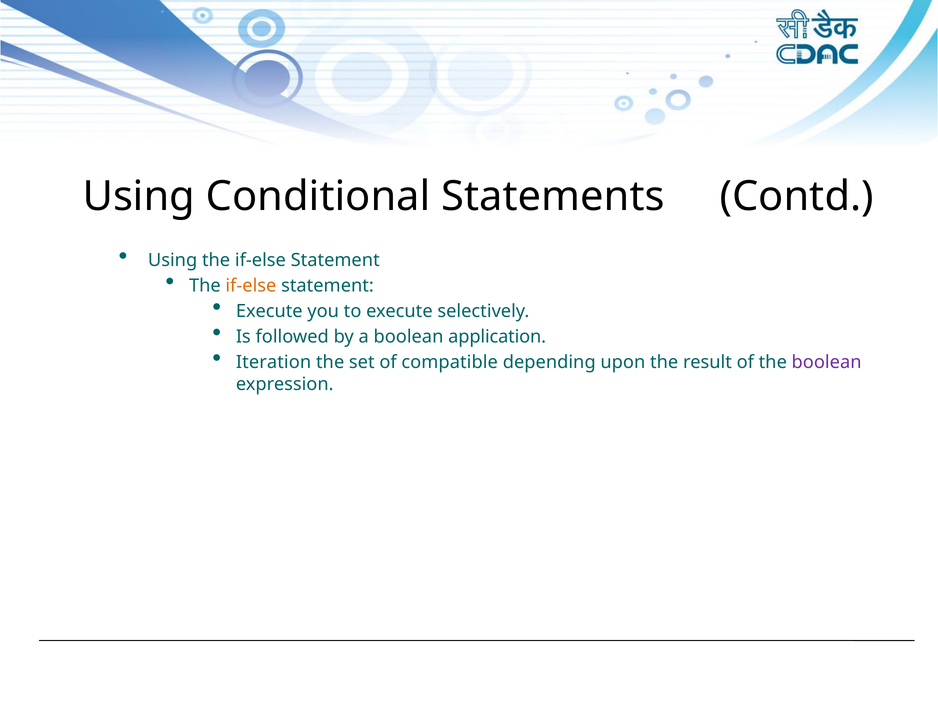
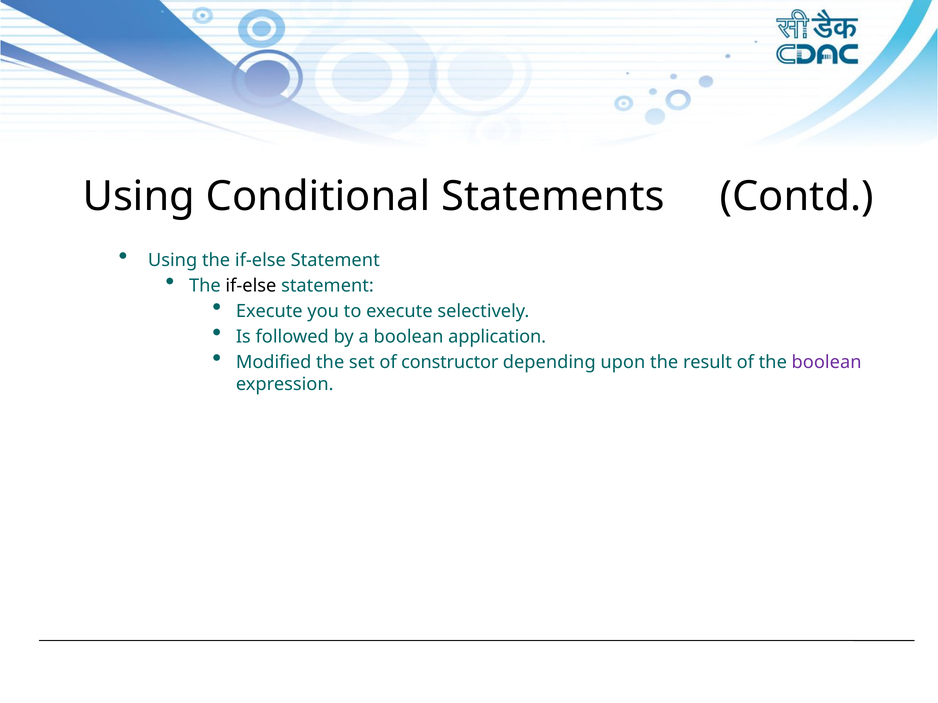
if-else at (251, 286) colour: orange -> black
Iteration: Iteration -> Modified
compatible: compatible -> constructor
